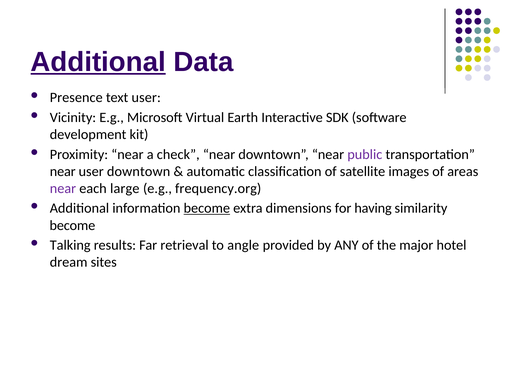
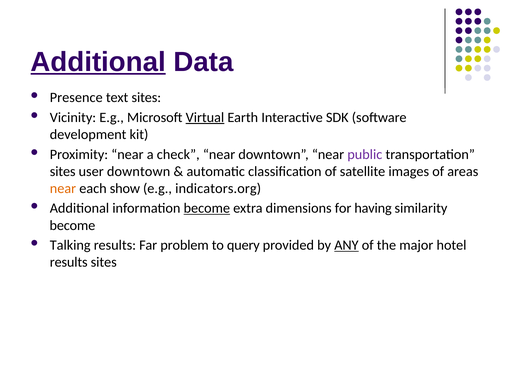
text user: user -> sites
Virtual underline: none -> present
near at (63, 172): near -> sites
near at (63, 189) colour: purple -> orange
large: large -> show
frequency.org: frequency.org -> indicators.org
retrieval: retrieval -> problem
angle: angle -> query
ANY underline: none -> present
dream at (69, 262): dream -> results
